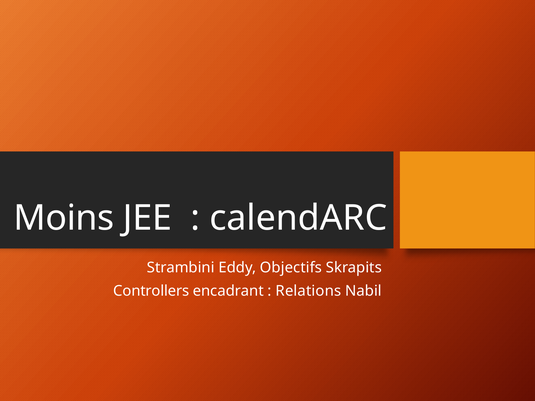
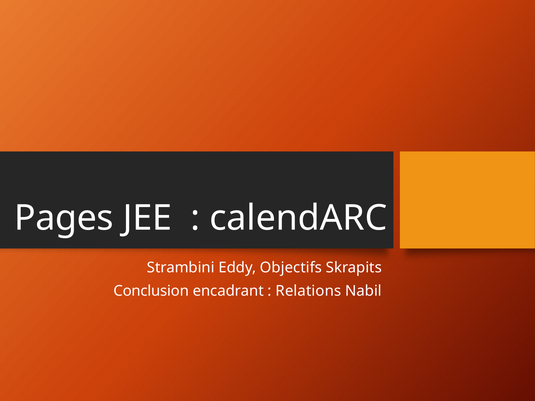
Moins: Moins -> Pages
Controllers: Controllers -> Conclusion
